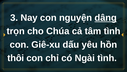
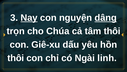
Nay underline: none -> present
tâm tình: tình -> thôi
Ngài tình: tình -> linh
